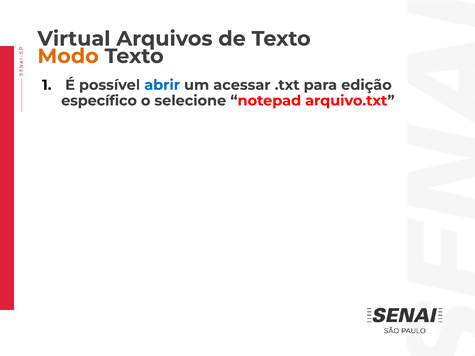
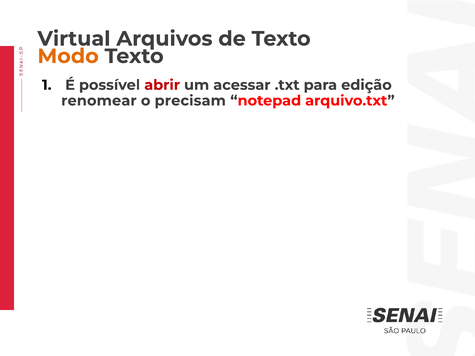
abrir colour: blue -> red
específico: específico -> renomear
selecione: selecione -> precisam
